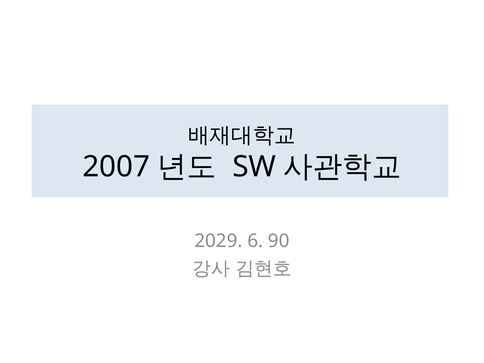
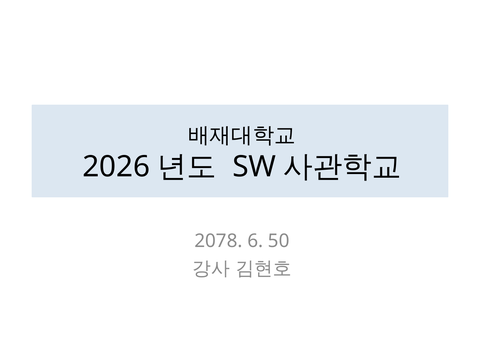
2007: 2007 -> 2026
2029: 2029 -> 2078
90: 90 -> 50
